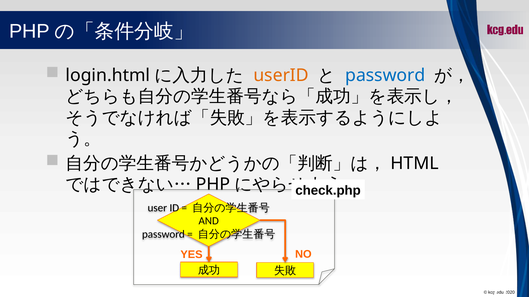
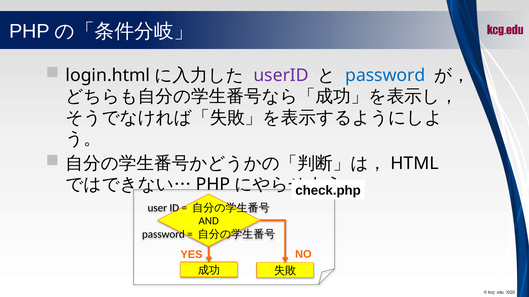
userID colour: orange -> purple
